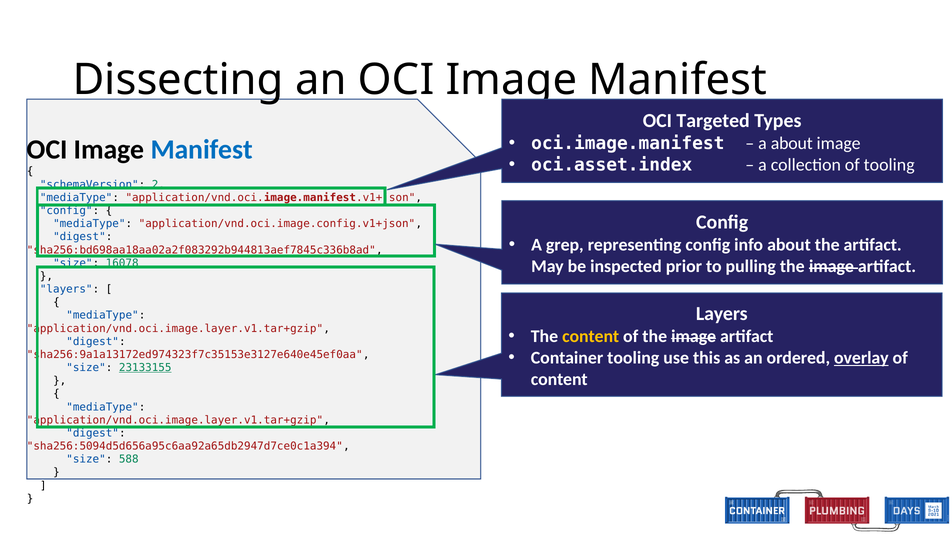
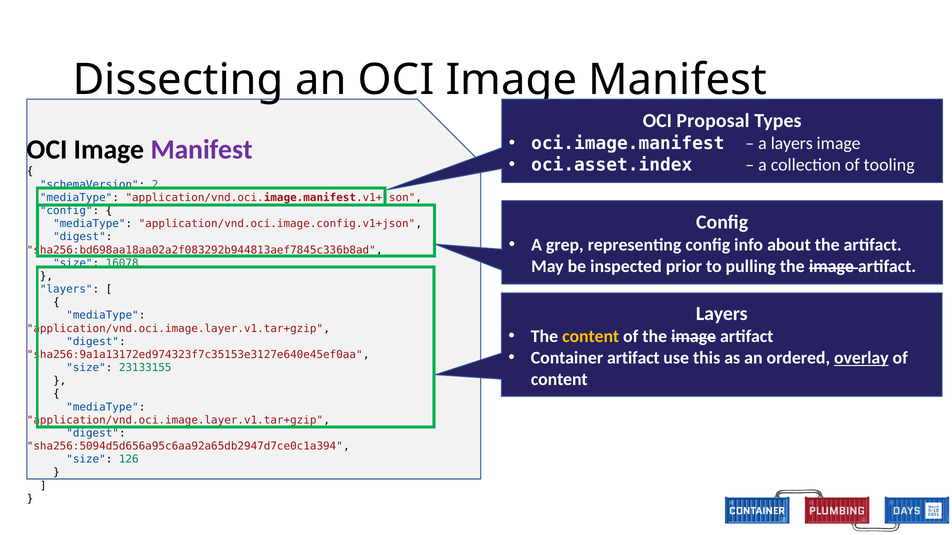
Targeted: Targeted -> Proposal
a about: about -> layers
Manifest at (202, 150) colour: blue -> purple
Container tooling: tooling -> artifact
23133155 underline: present -> none
588: 588 -> 126
